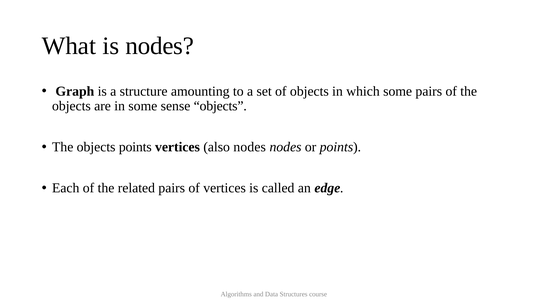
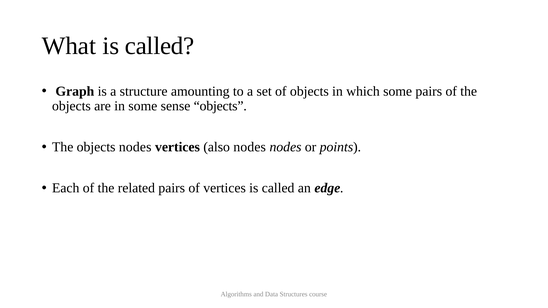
What is nodes: nodes -> called
objects points: points -> nodes
